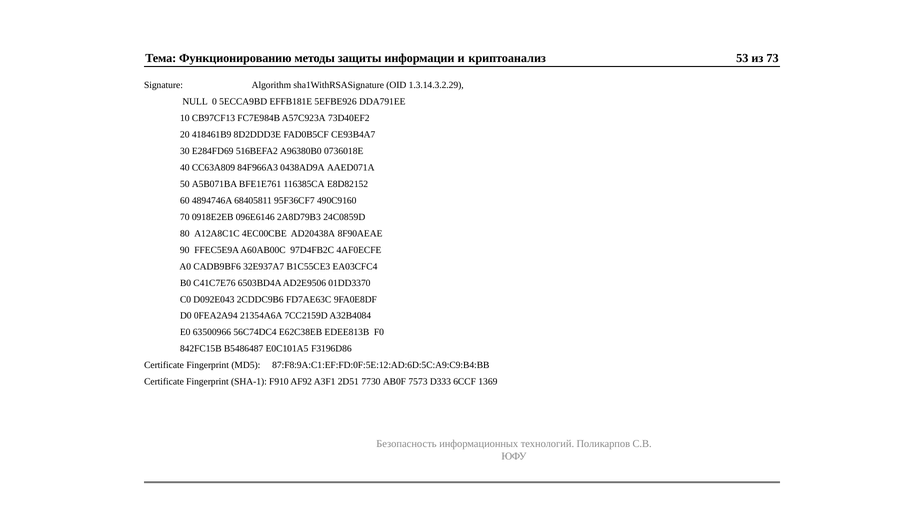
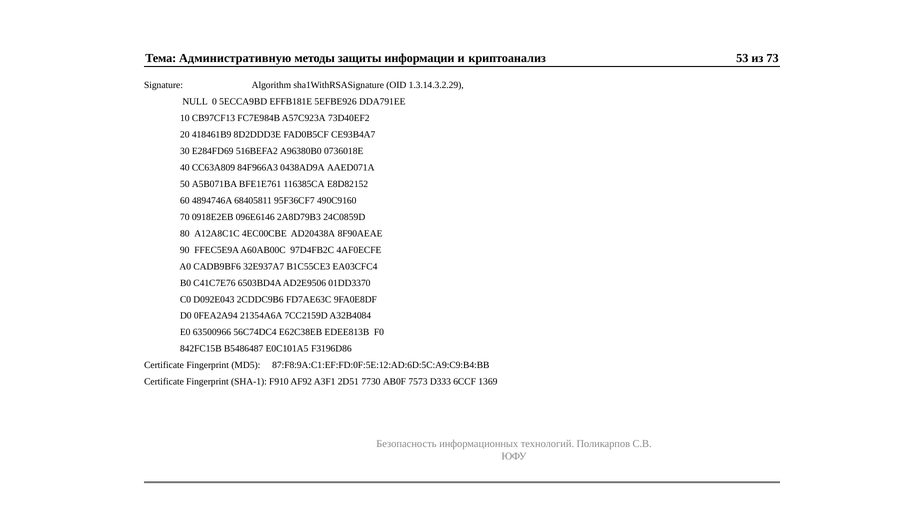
Функционированию: Функционированию -> Административную
